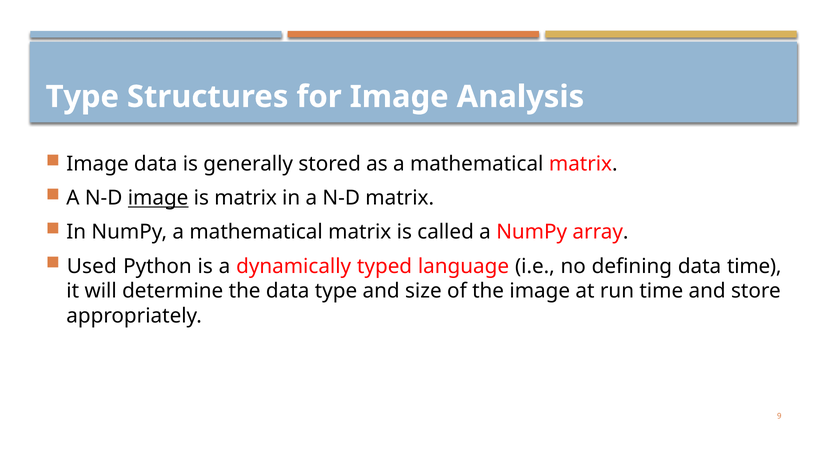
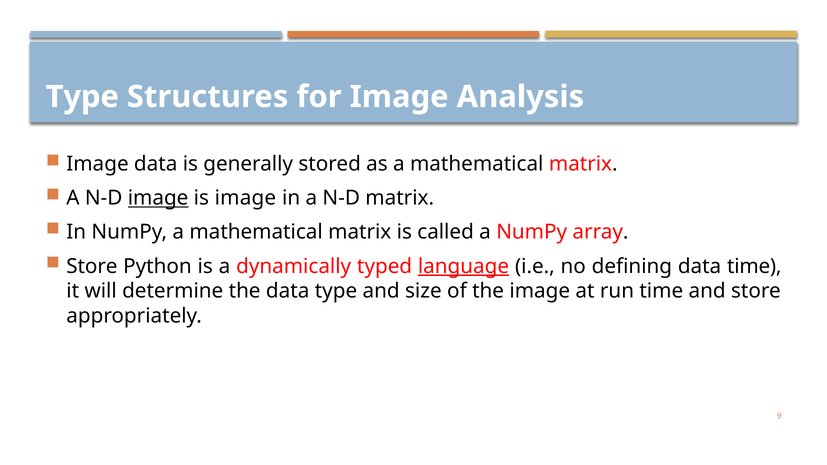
is matrix: matrix -> image
Used at (92, 266): Used -> Store
language underline: none -> present
